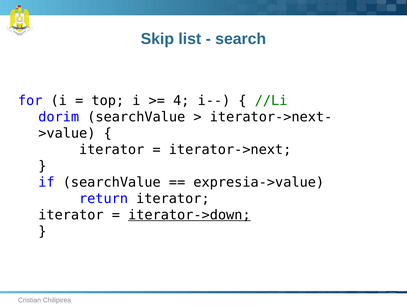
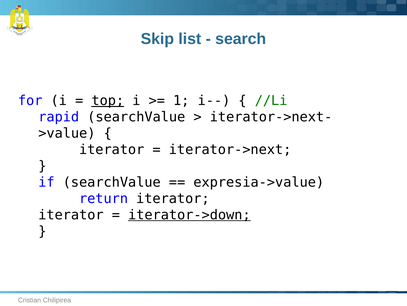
top underline: none -> present
4: 4 -> 1
dorim: dorim -> rapid
